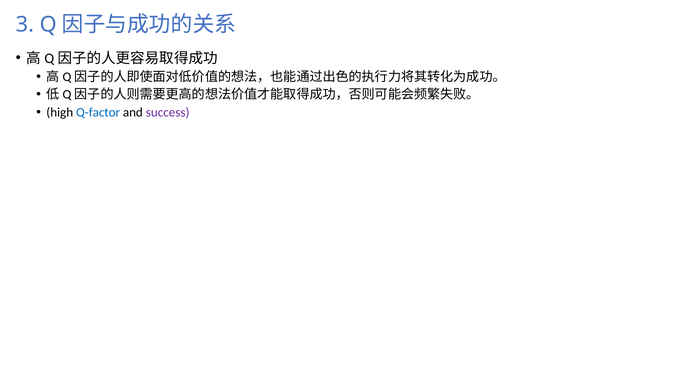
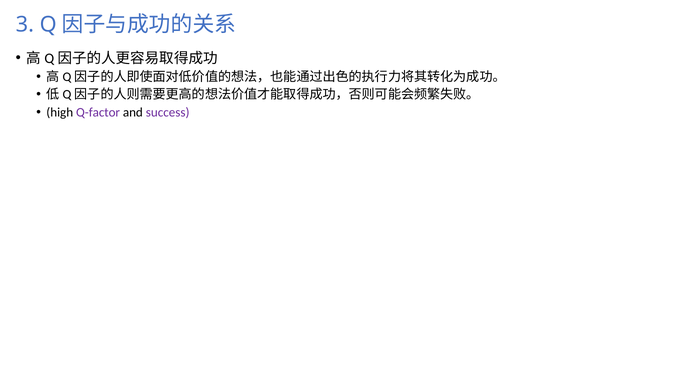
Q-factor colour: blue -> purple
